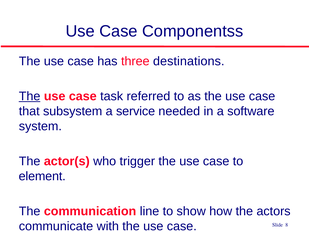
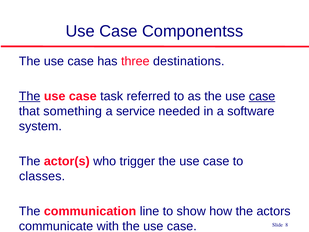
case at (262, 96) underline: none -> present
subsystem: subsystem -> something
element: element -> classes
